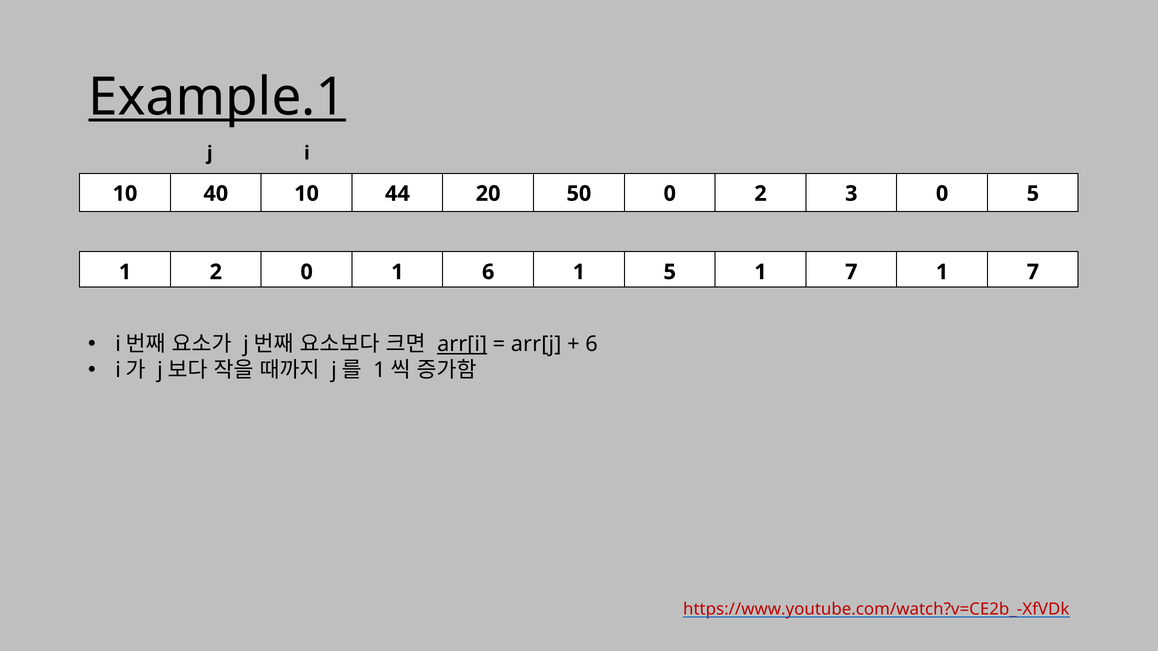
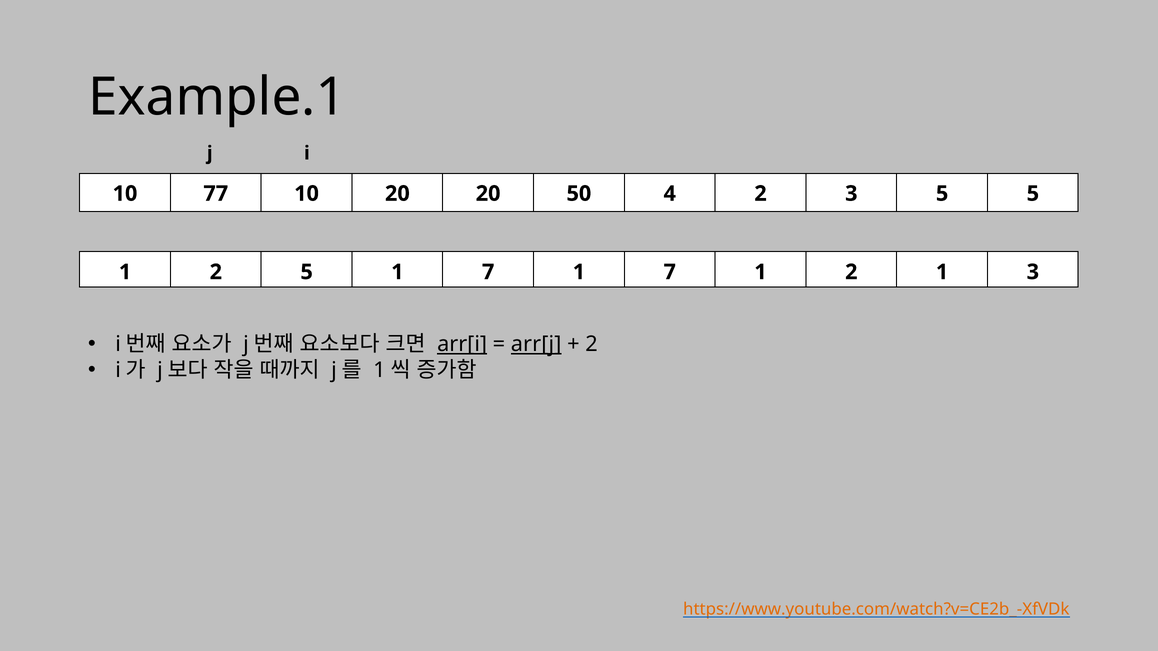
Example.1 underline: present -> none
40: 40 -> 77
10 44: 44 -> 20
50 0: 0 -> 4
3 0: 0 -> 5
2 0: 0 -> 5
6 at (488, 272): 6 -> 7
5 at (670, 272): 5 -> 7
7 at (851, 272): 7 -> 2
7 at (1033, 272): 7 -> 3
arr[j underline: none -> present
6 at (591, 344): 6 -> 2
https://www.youtube.com/watch?v=CE2b_-XfVDk colour: red -> orange
